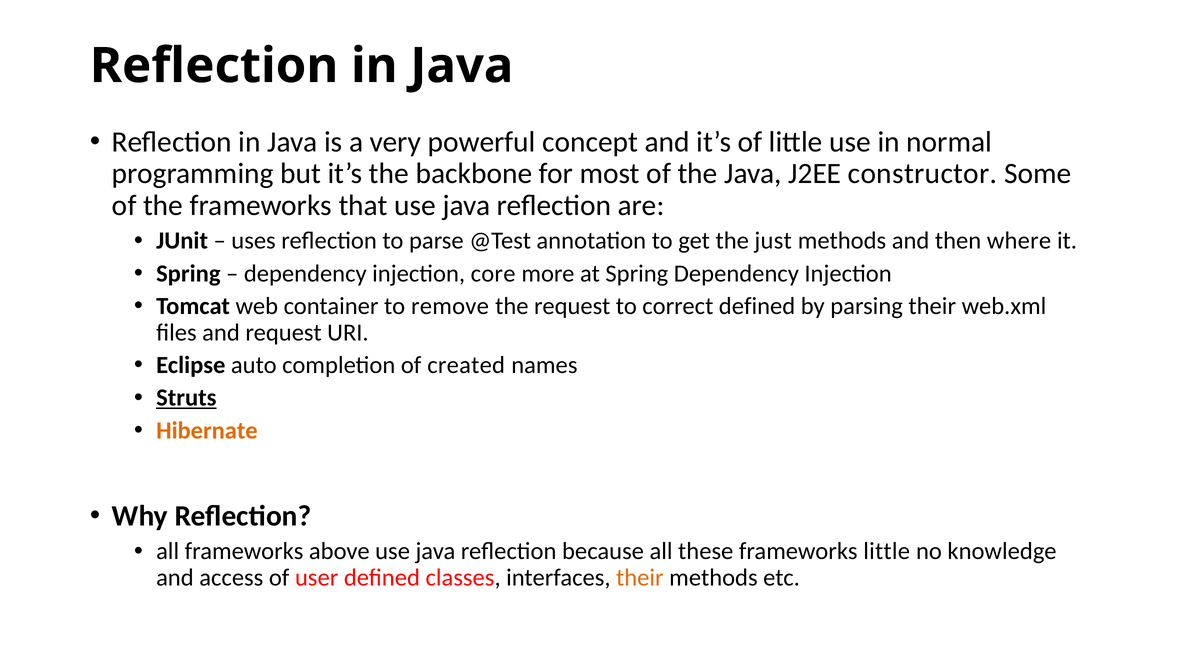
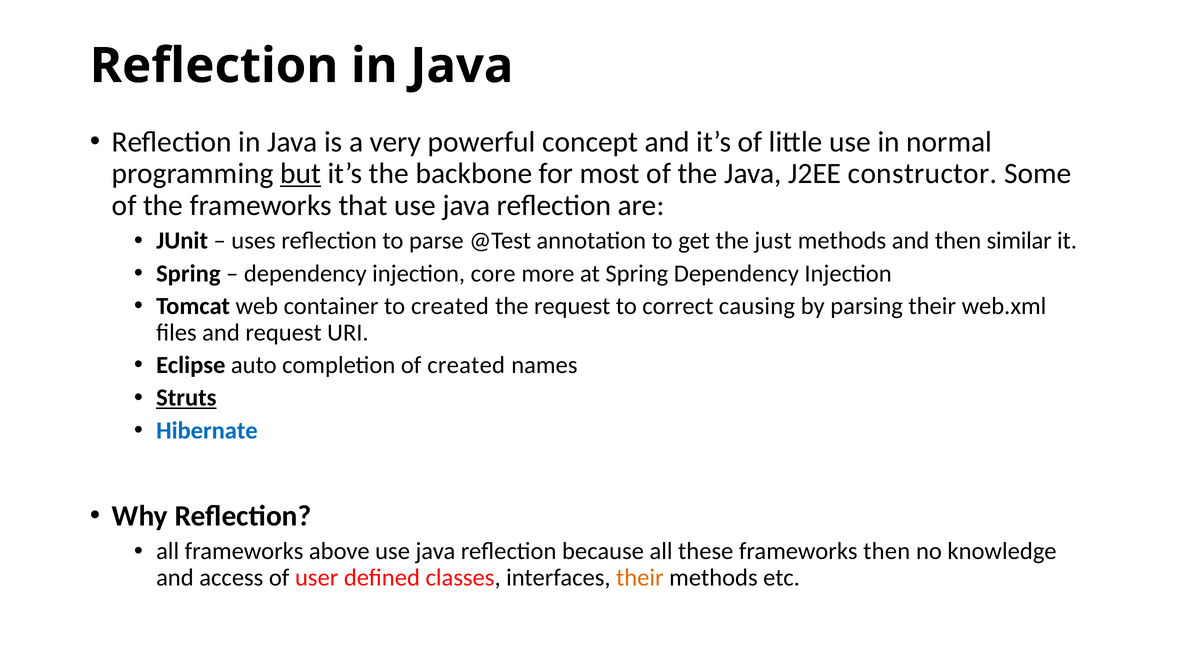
but underline: none -> present
where: where -> similar
to remove: remove -> created
correct defined: defined -> causing
Hibernate colour: orange -> blue
frameworks little: little -> then
